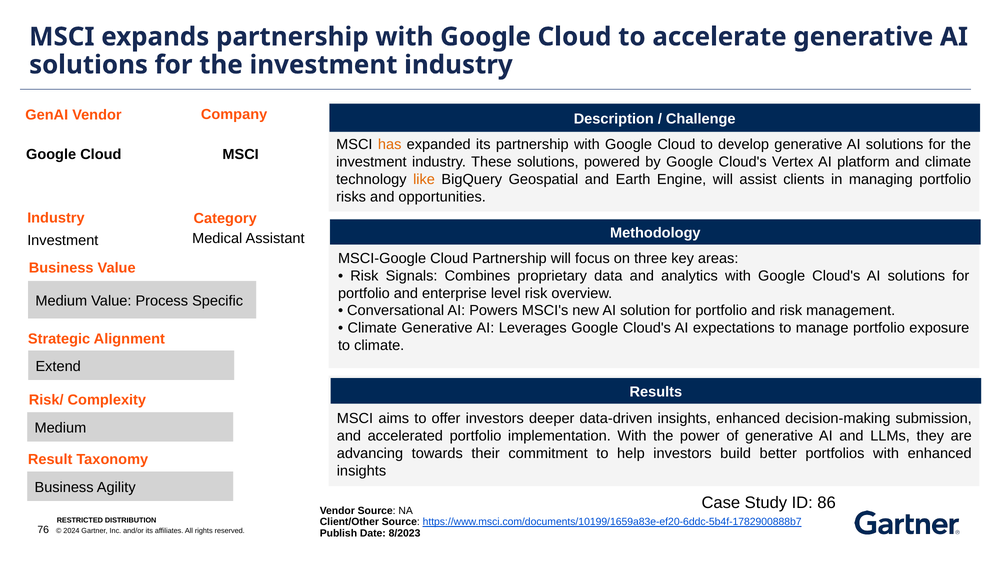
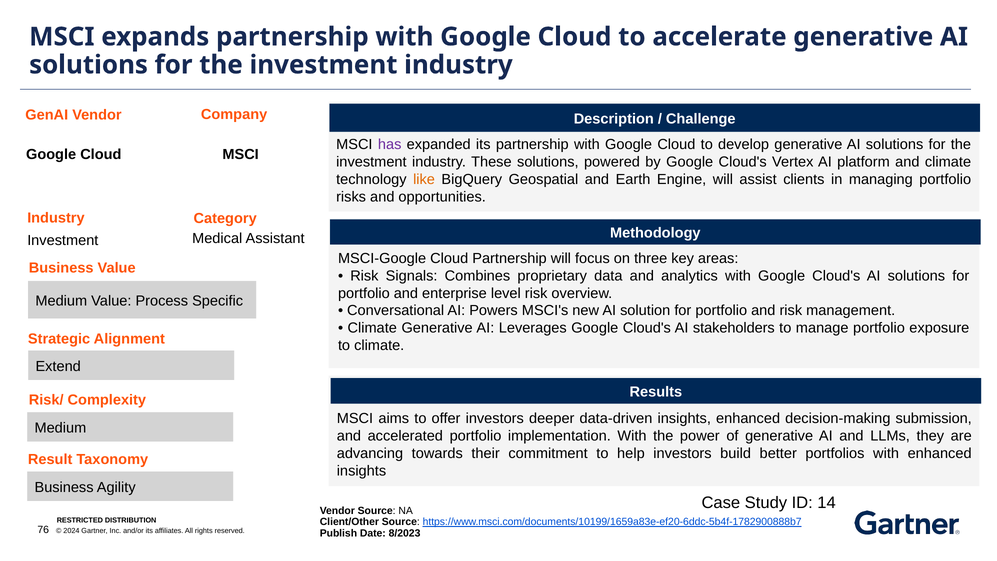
has colour: orange -> purple
expectations: expectations -> stakeholders
86: 86 -> 14
